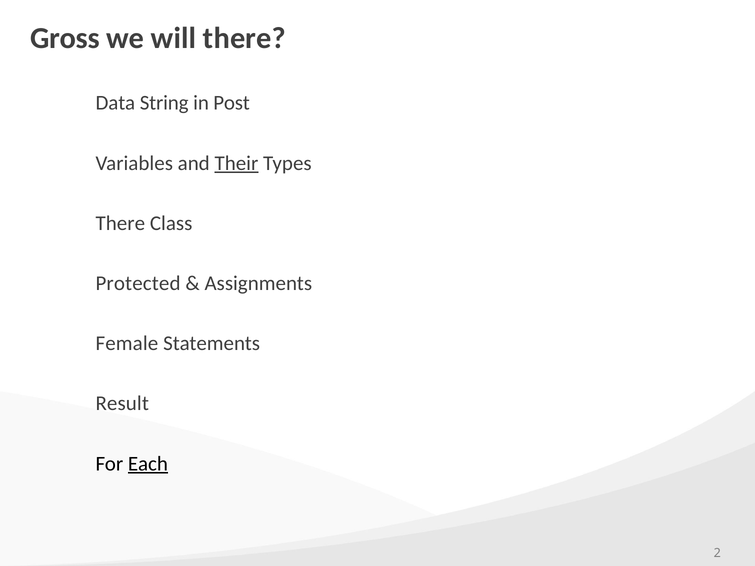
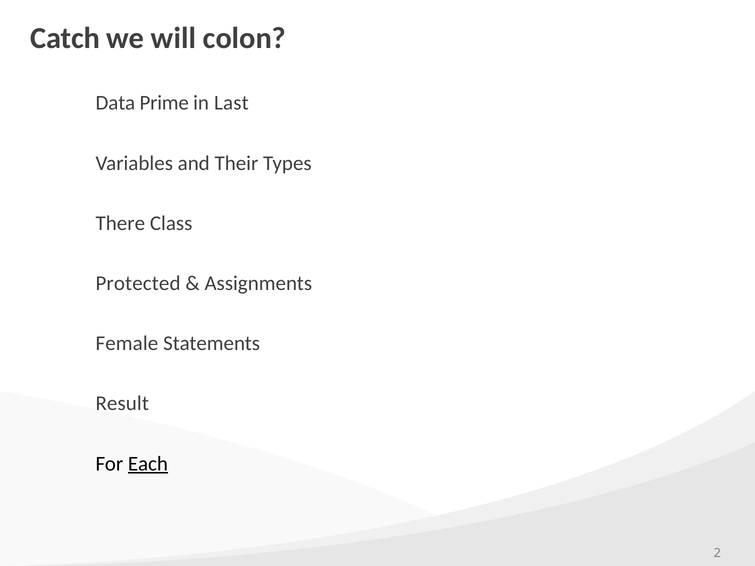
Gross: Gross -> Catch
will there: there -> colon
String: String -> Prime
Post: Post -> Last
Their underline: present -> none
